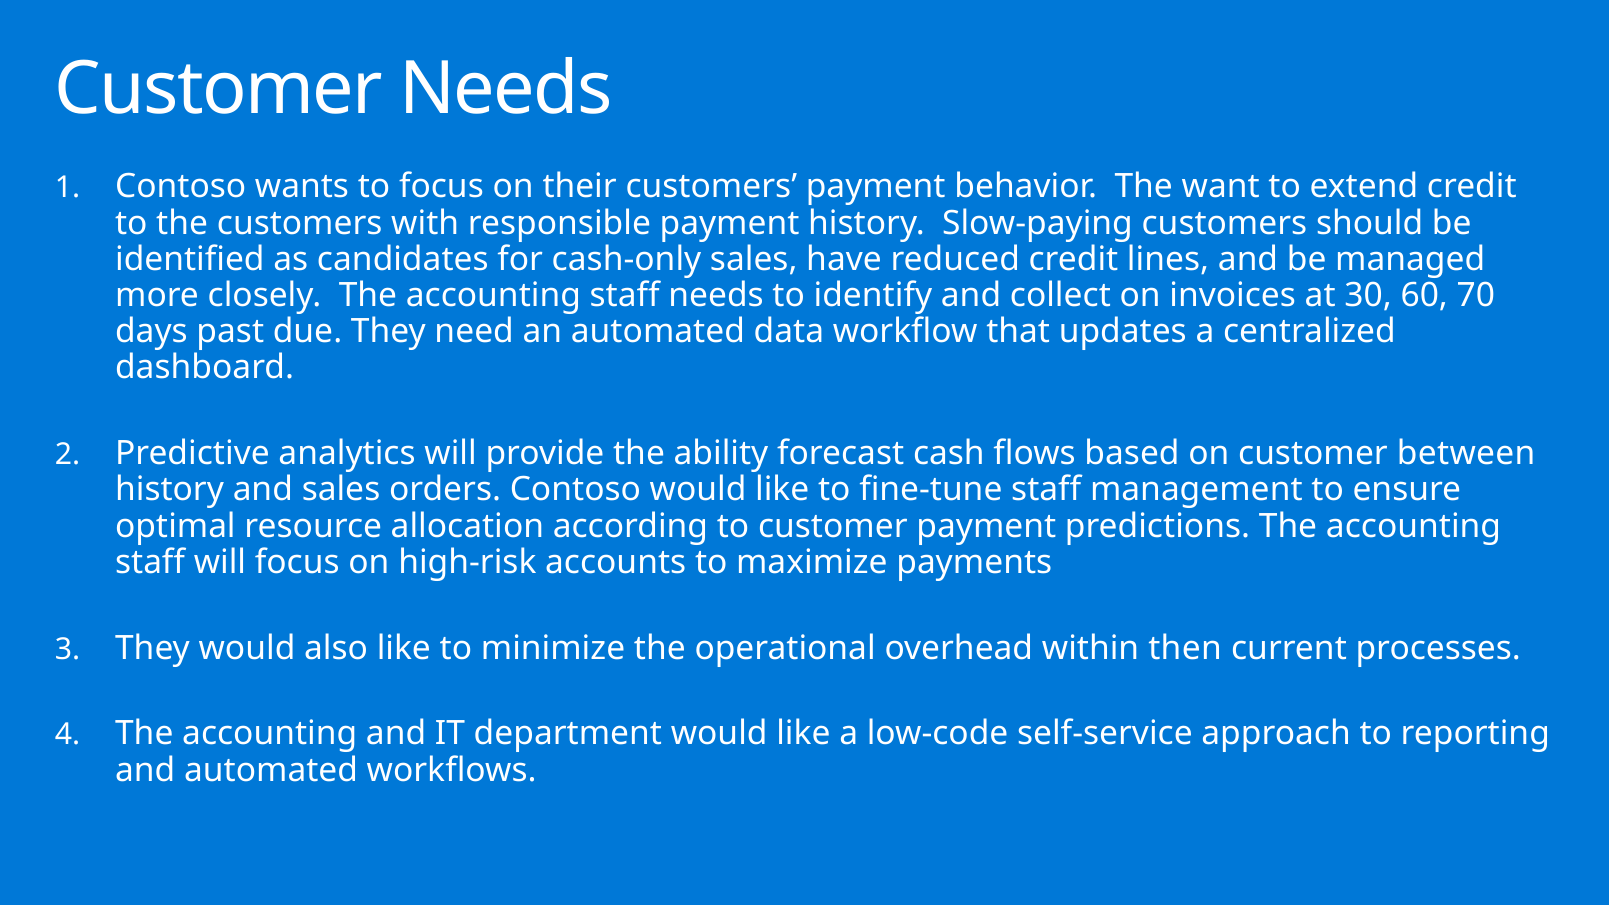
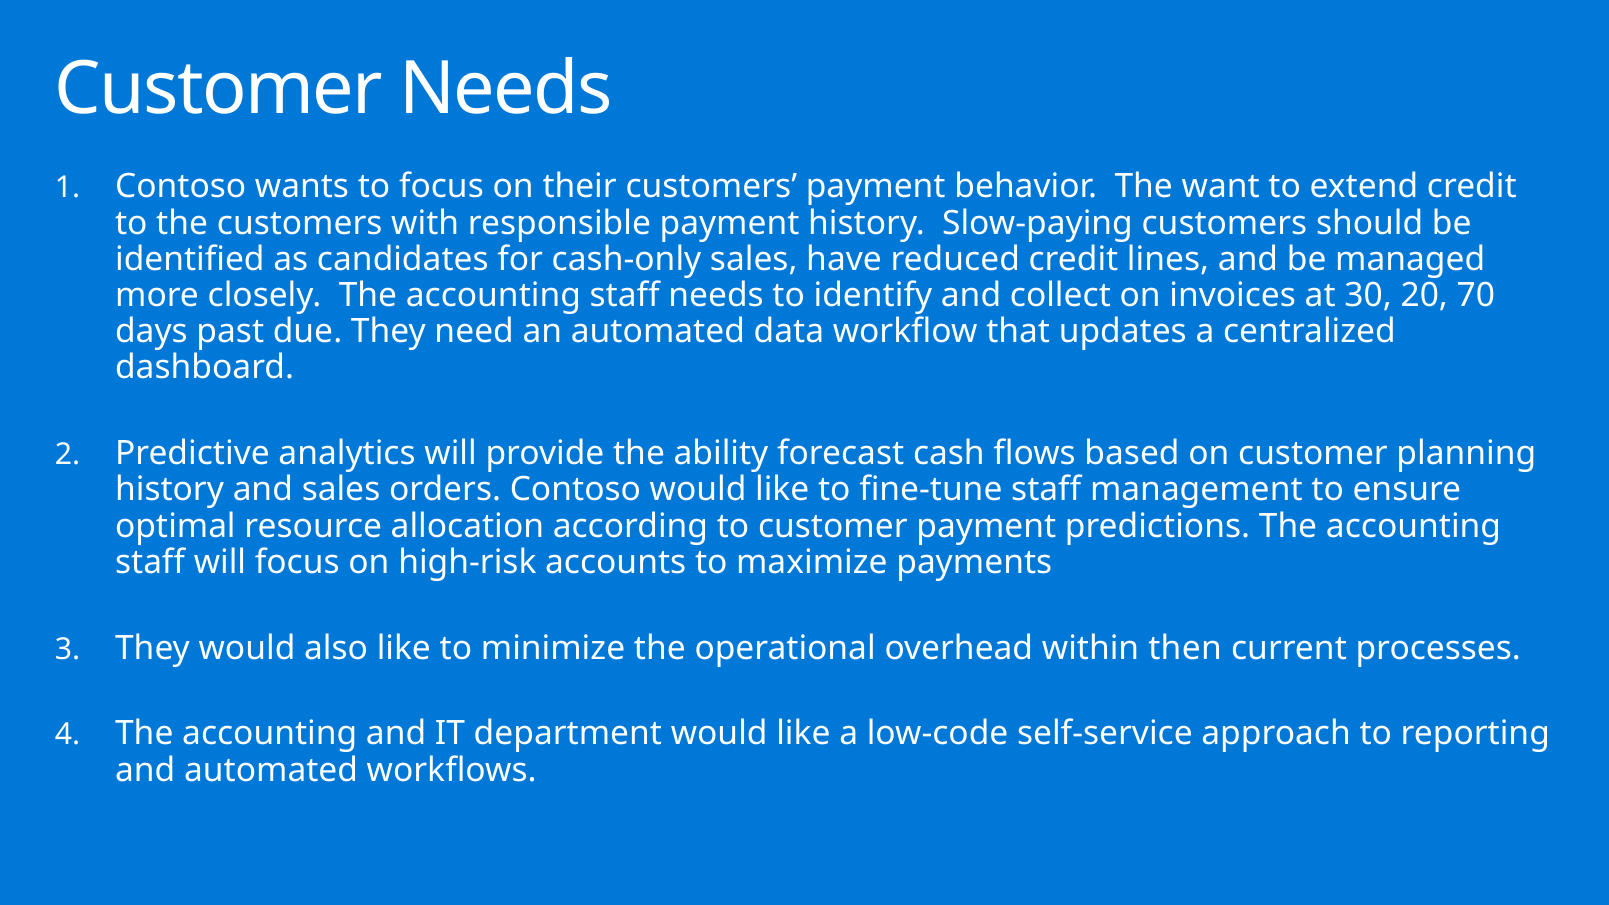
60: 60 -> 20
between: between -> planning
